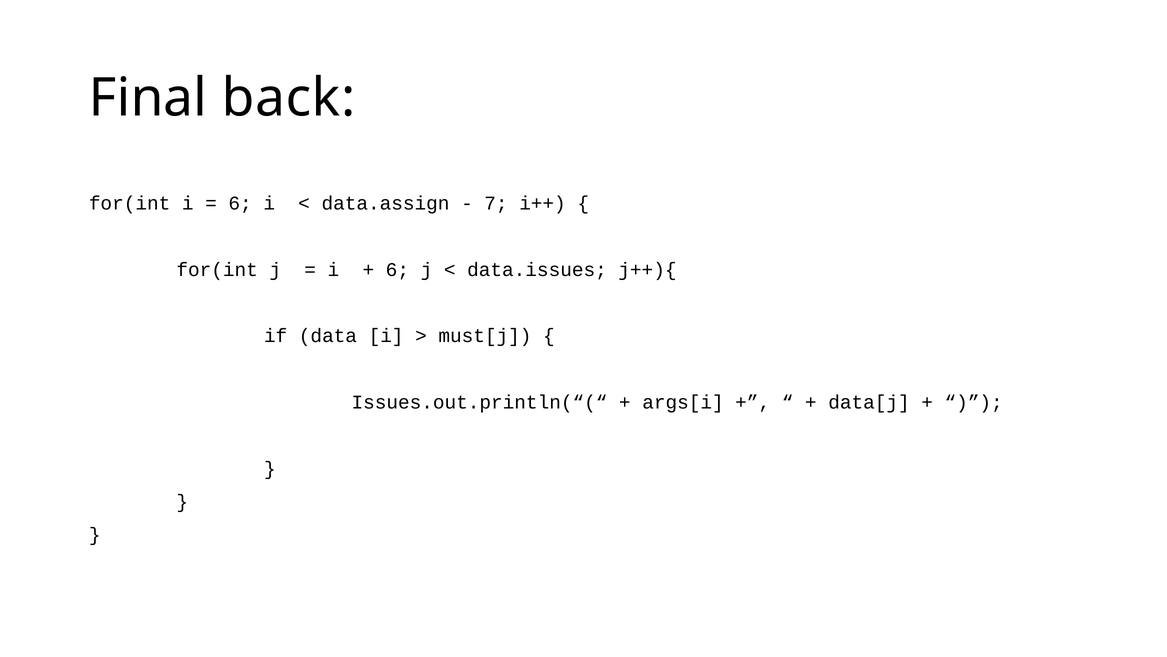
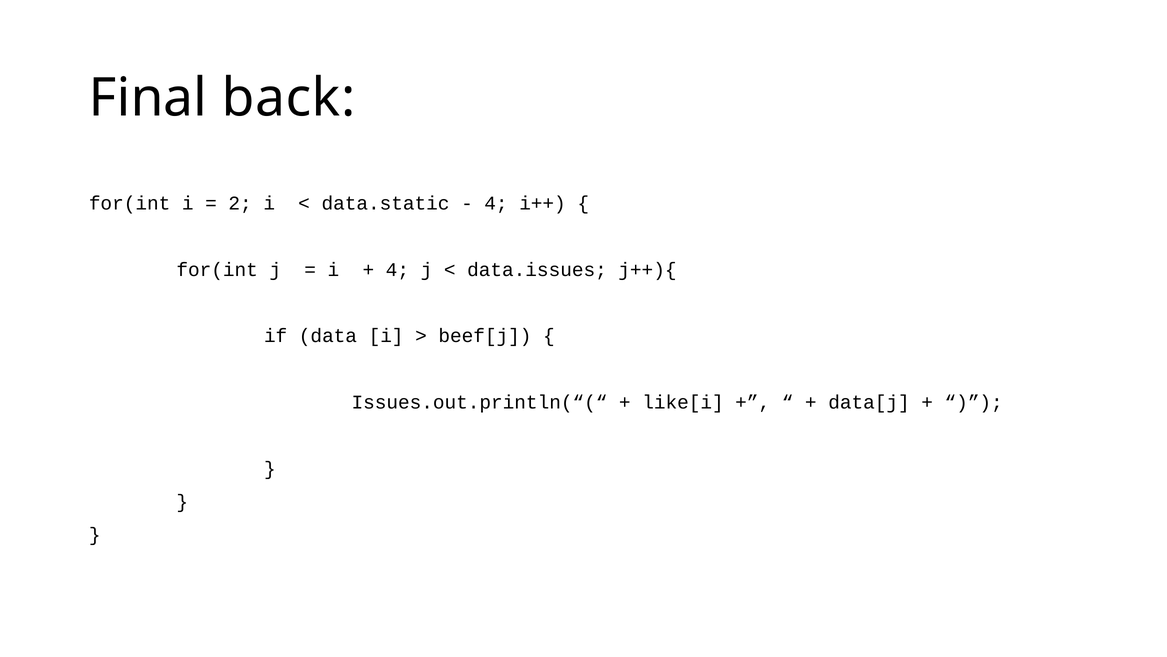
6 at (240, 203): 6 -> 2
data.assign: data.assign -> data.static
7 at (496, 203): 7 -> 4
6 at (397, 269): 6 -> 4
must[j: must[j -> beef[j
args[i: args[i -> like[i
